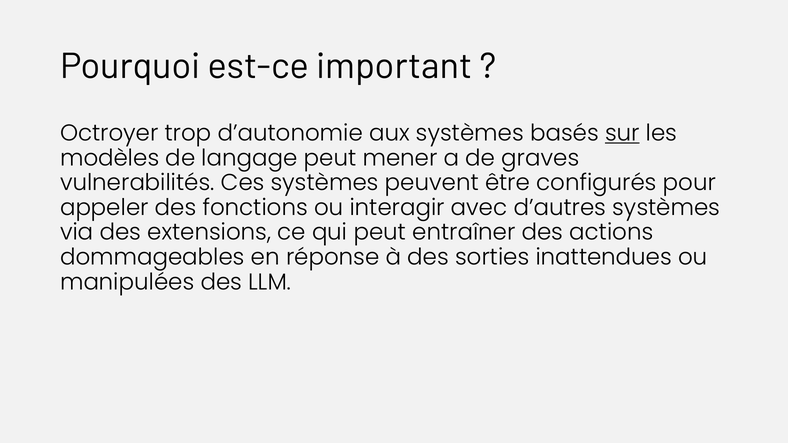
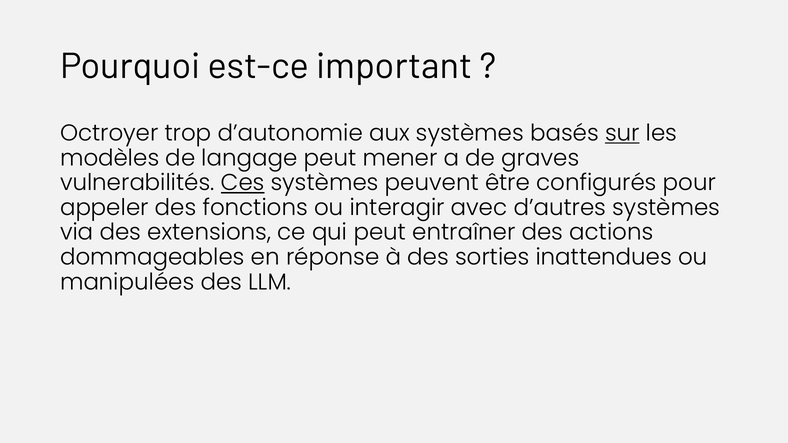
Ces underline: none -> present
